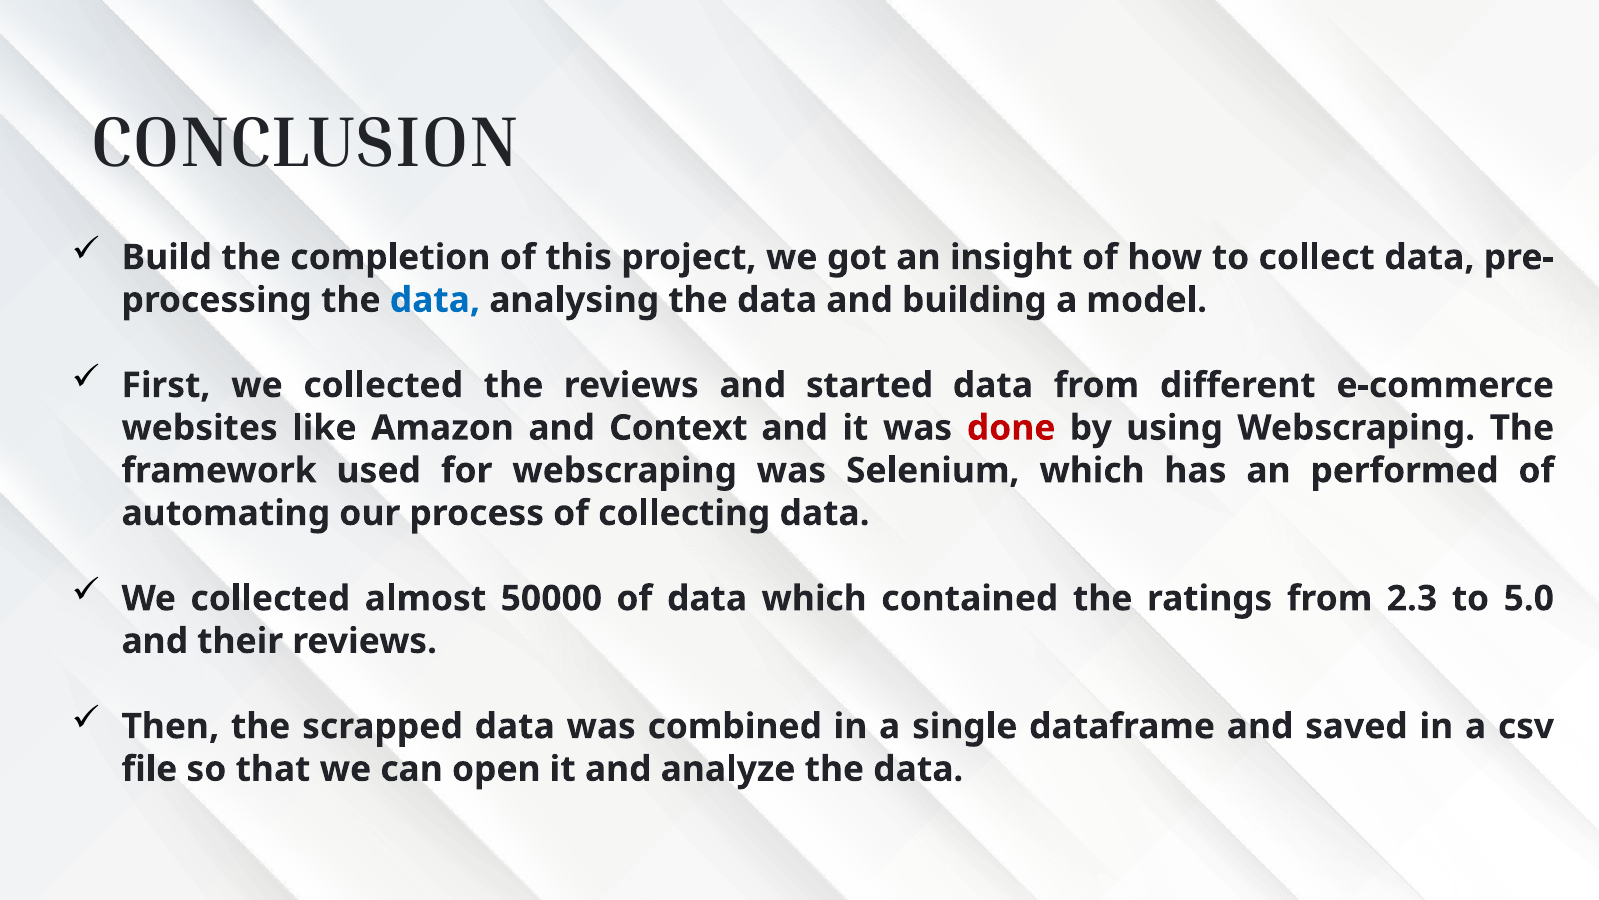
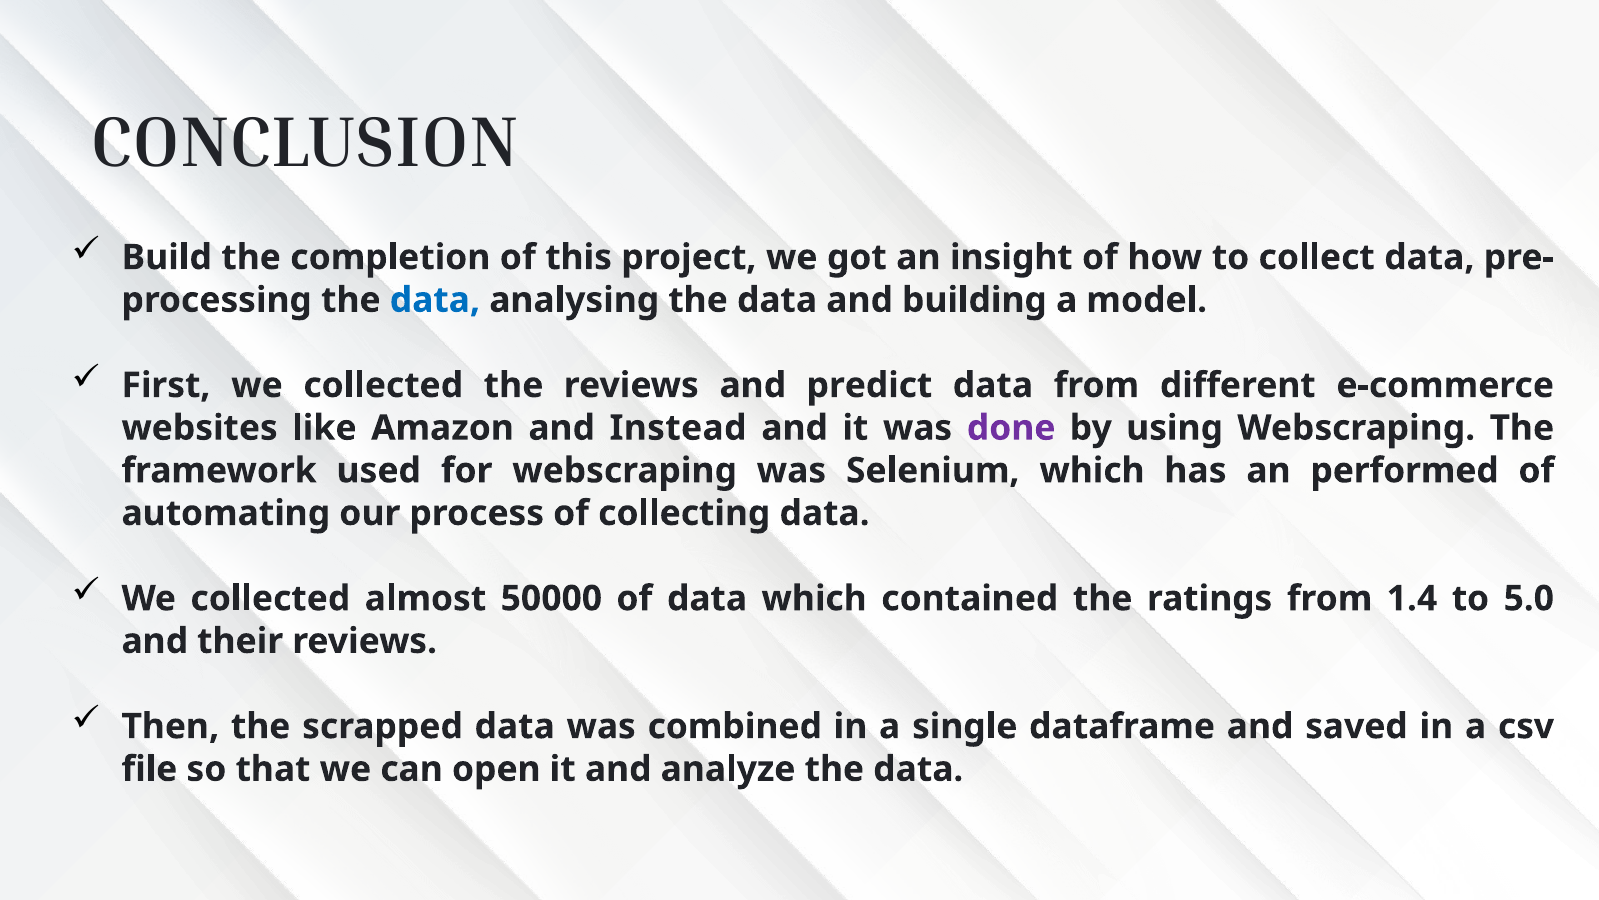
started: started -> predict
Context: Context -> Instead
done colour: red -> purple
2.3: 2.3 -> 1.4
